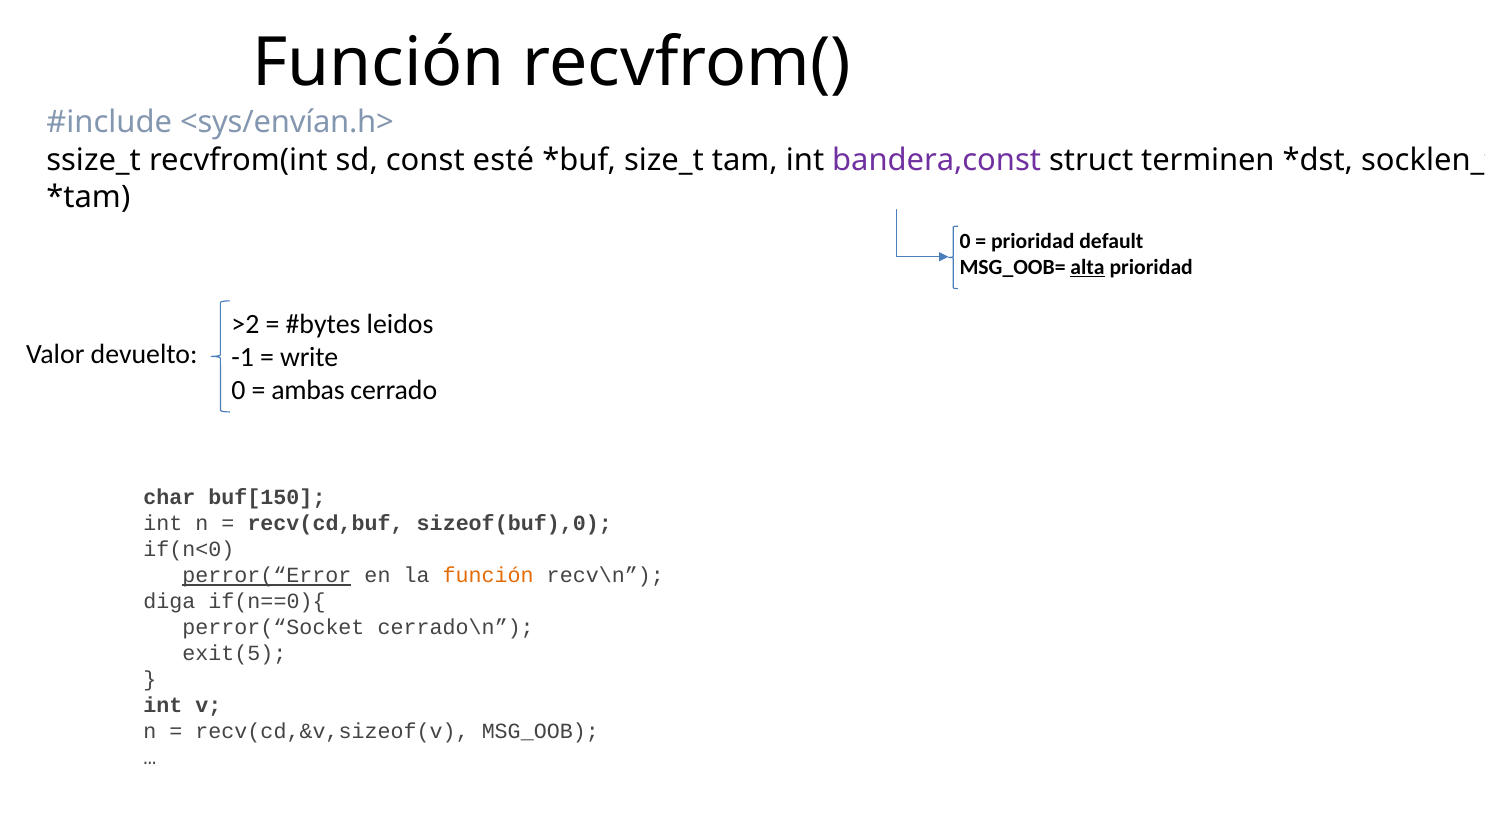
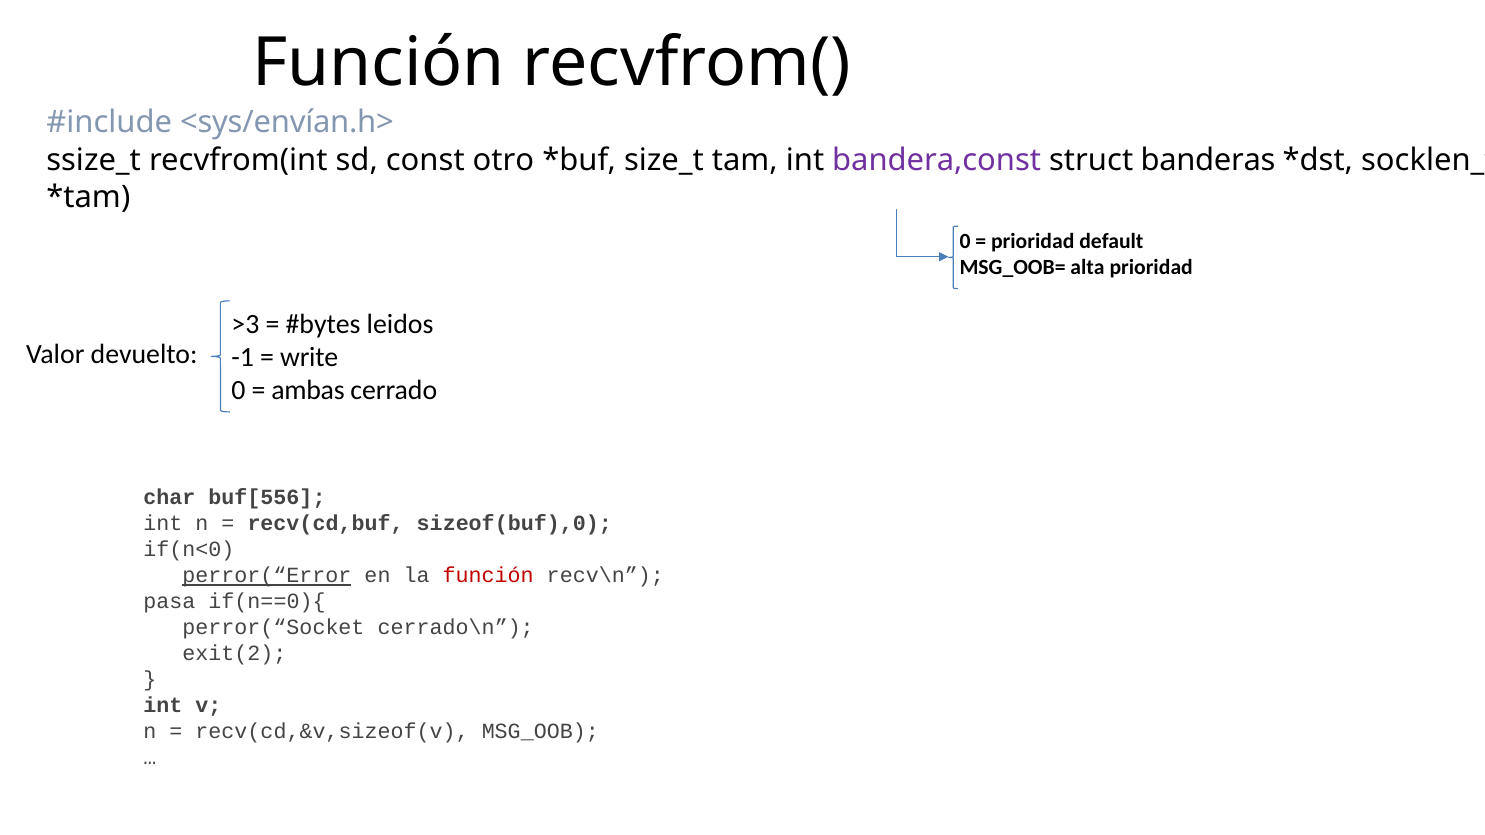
esté: esté -> otro
terminen: terminen -> banderas
alta underline: present -> none
>2: >2 -> >3
buf[150: buf[150 -> buf[556
función at (488, 576) colour: orange -> red
diga: diga -> pasa
exit(5: exit(5 -> exit(2
